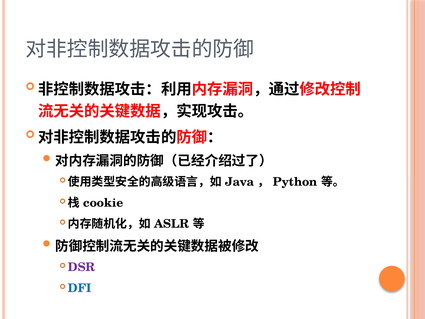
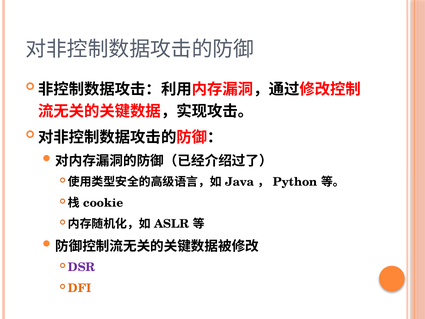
DFI colour: blue -> orange
